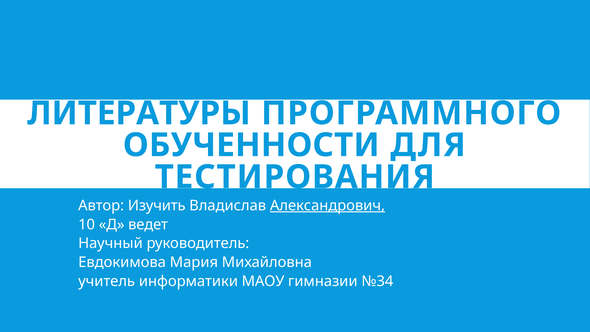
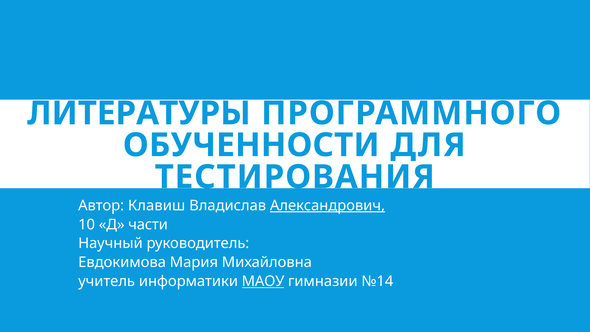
Изучить: Изучить -> Клавиш
ведет: ведет -> части
МАОУ underline: none -> present
№34: №34 -> №14
